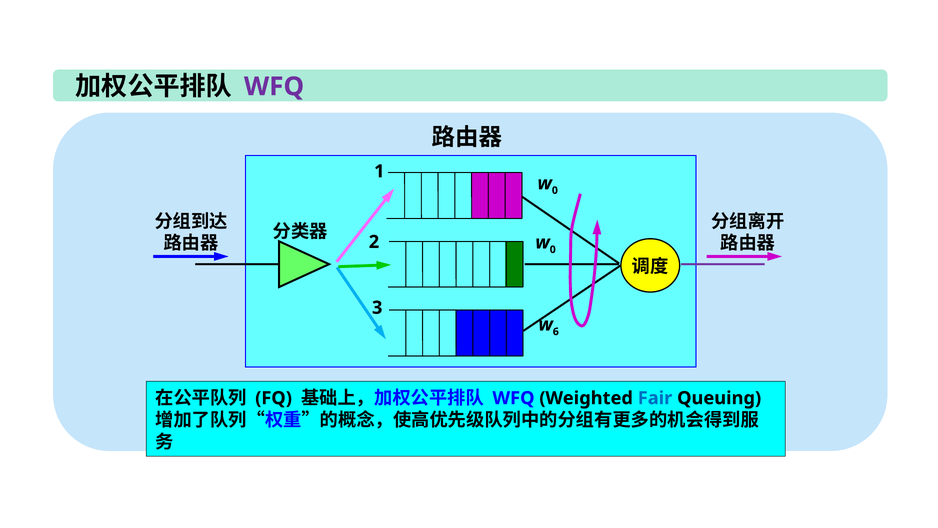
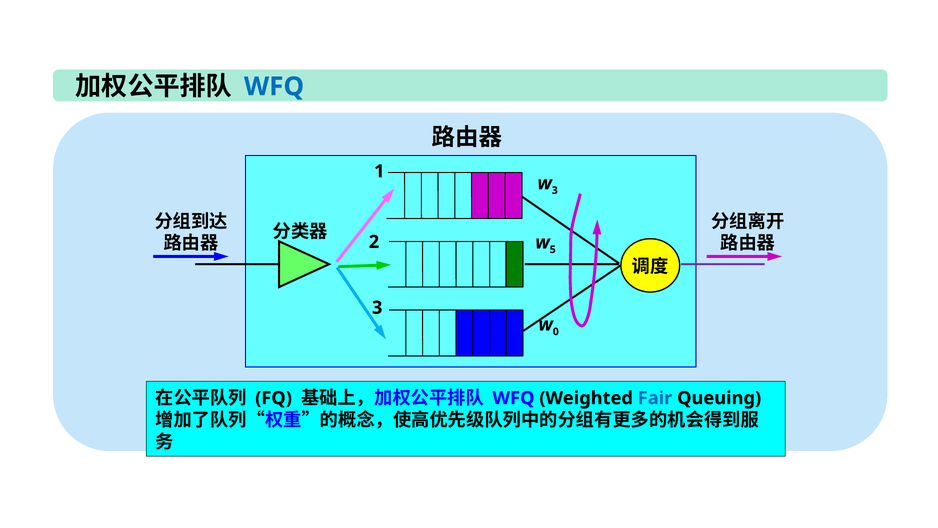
WFQ at (274, 87) colour: purple -> blue
0 at (555, 190): 0 -> 3
0 at (553, 249): 0 -> 5
6: 6 -> 0
